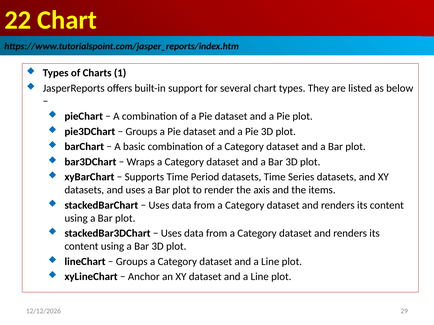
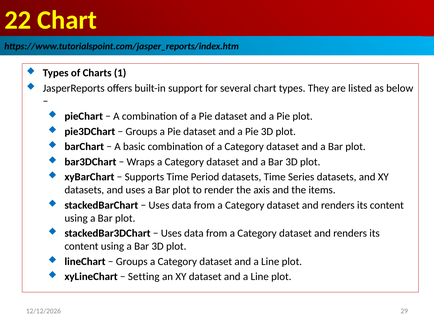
Anchor: Anchor -> Setting
